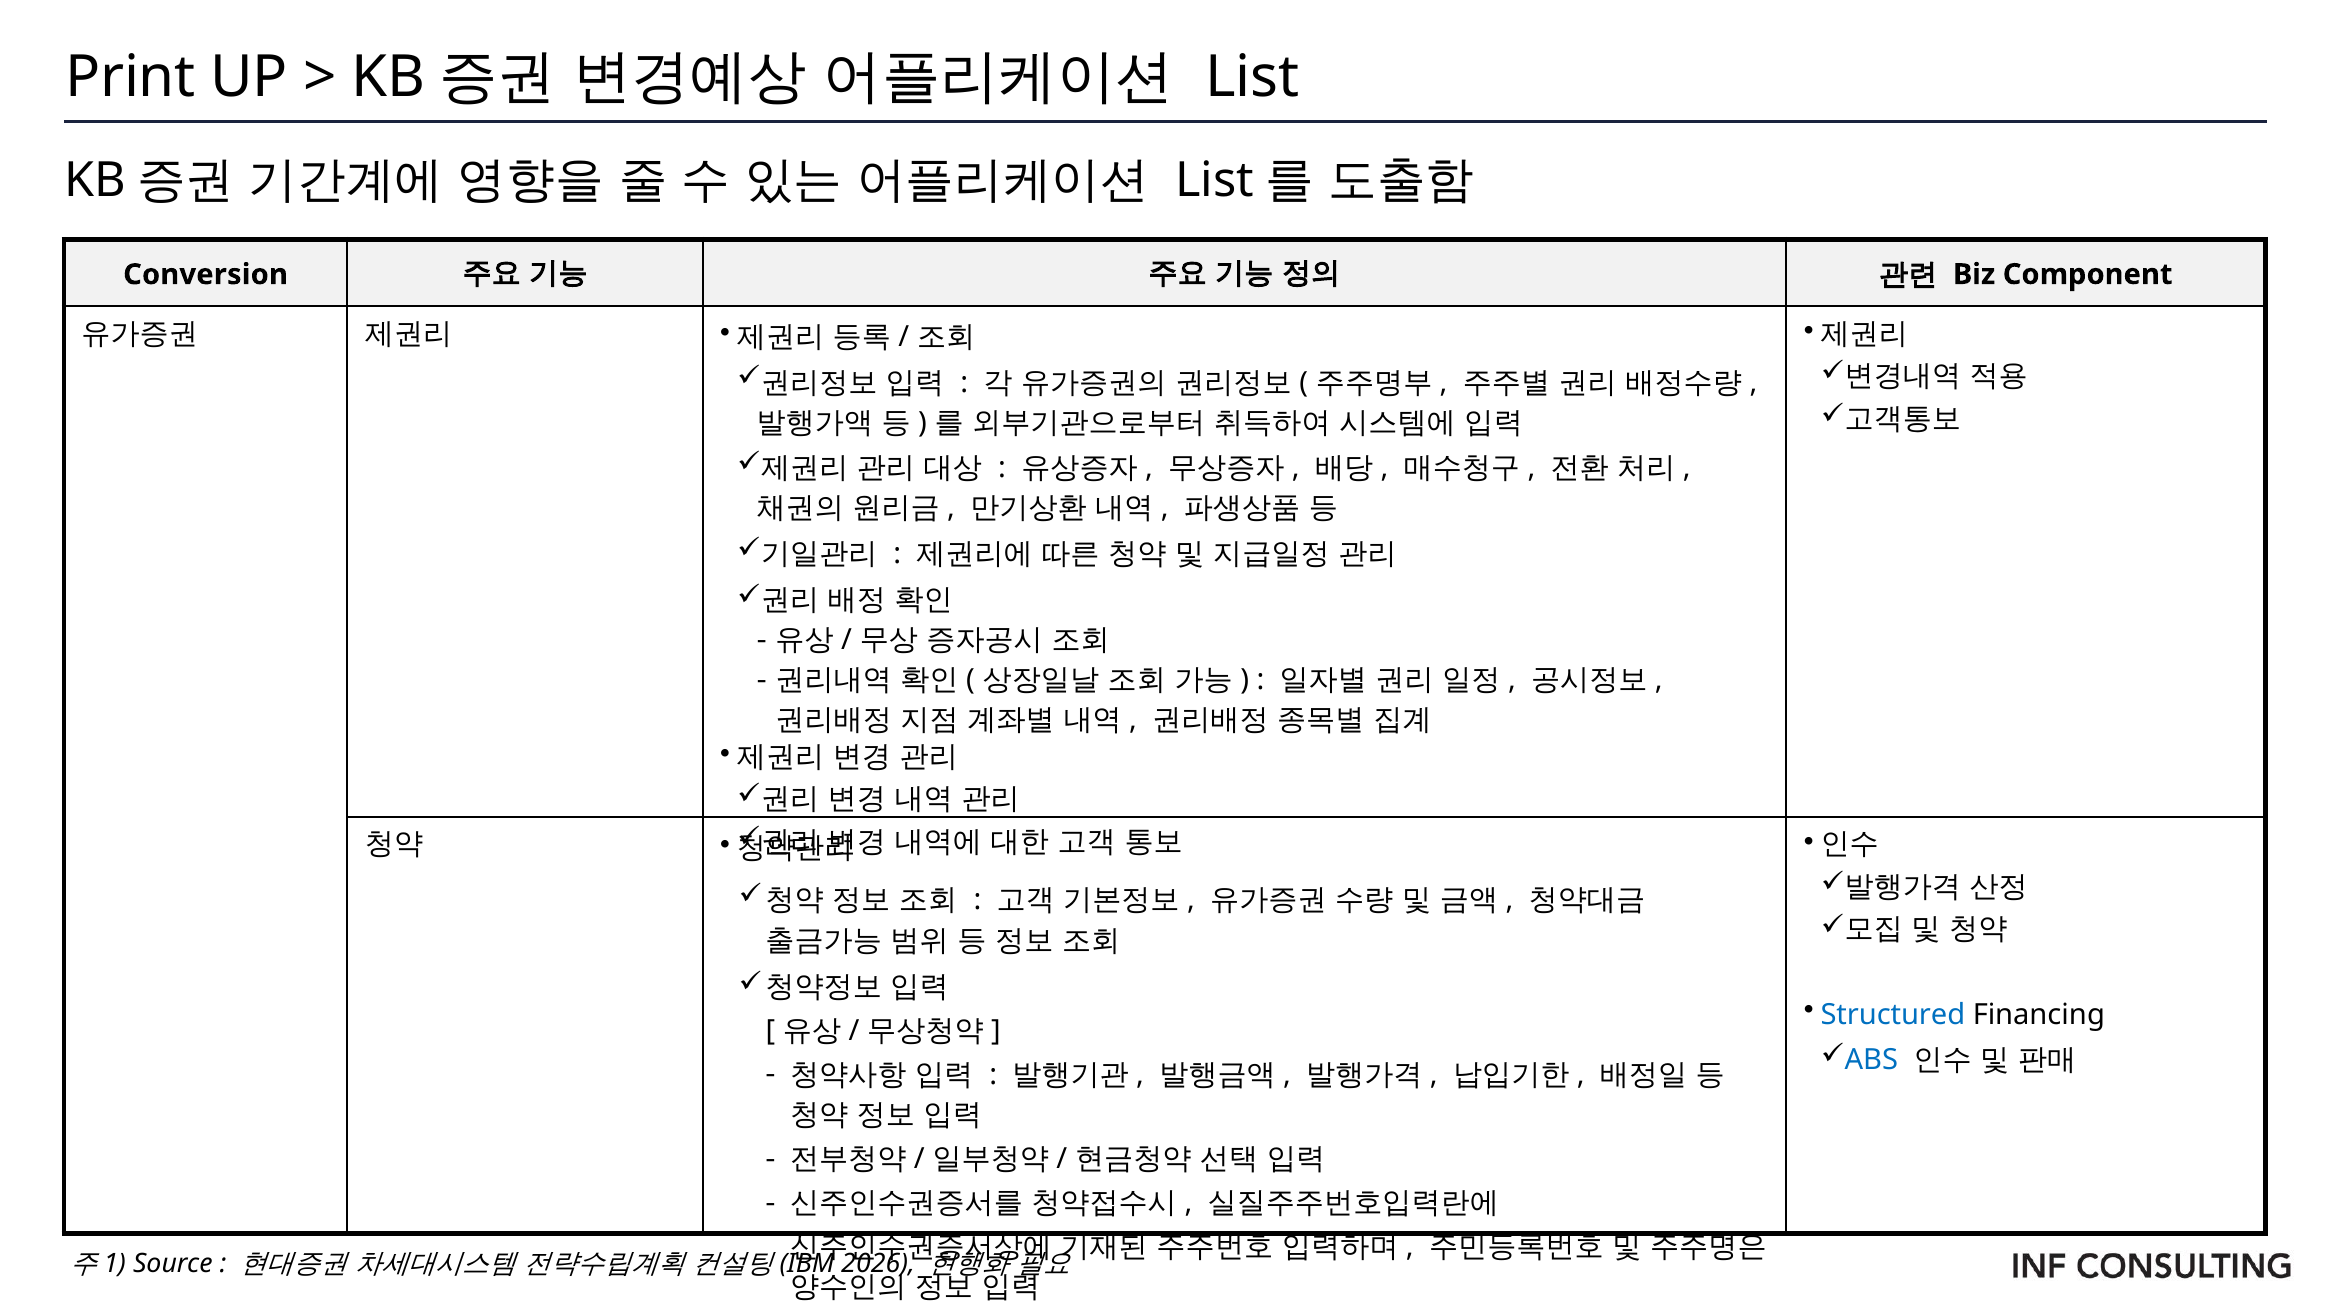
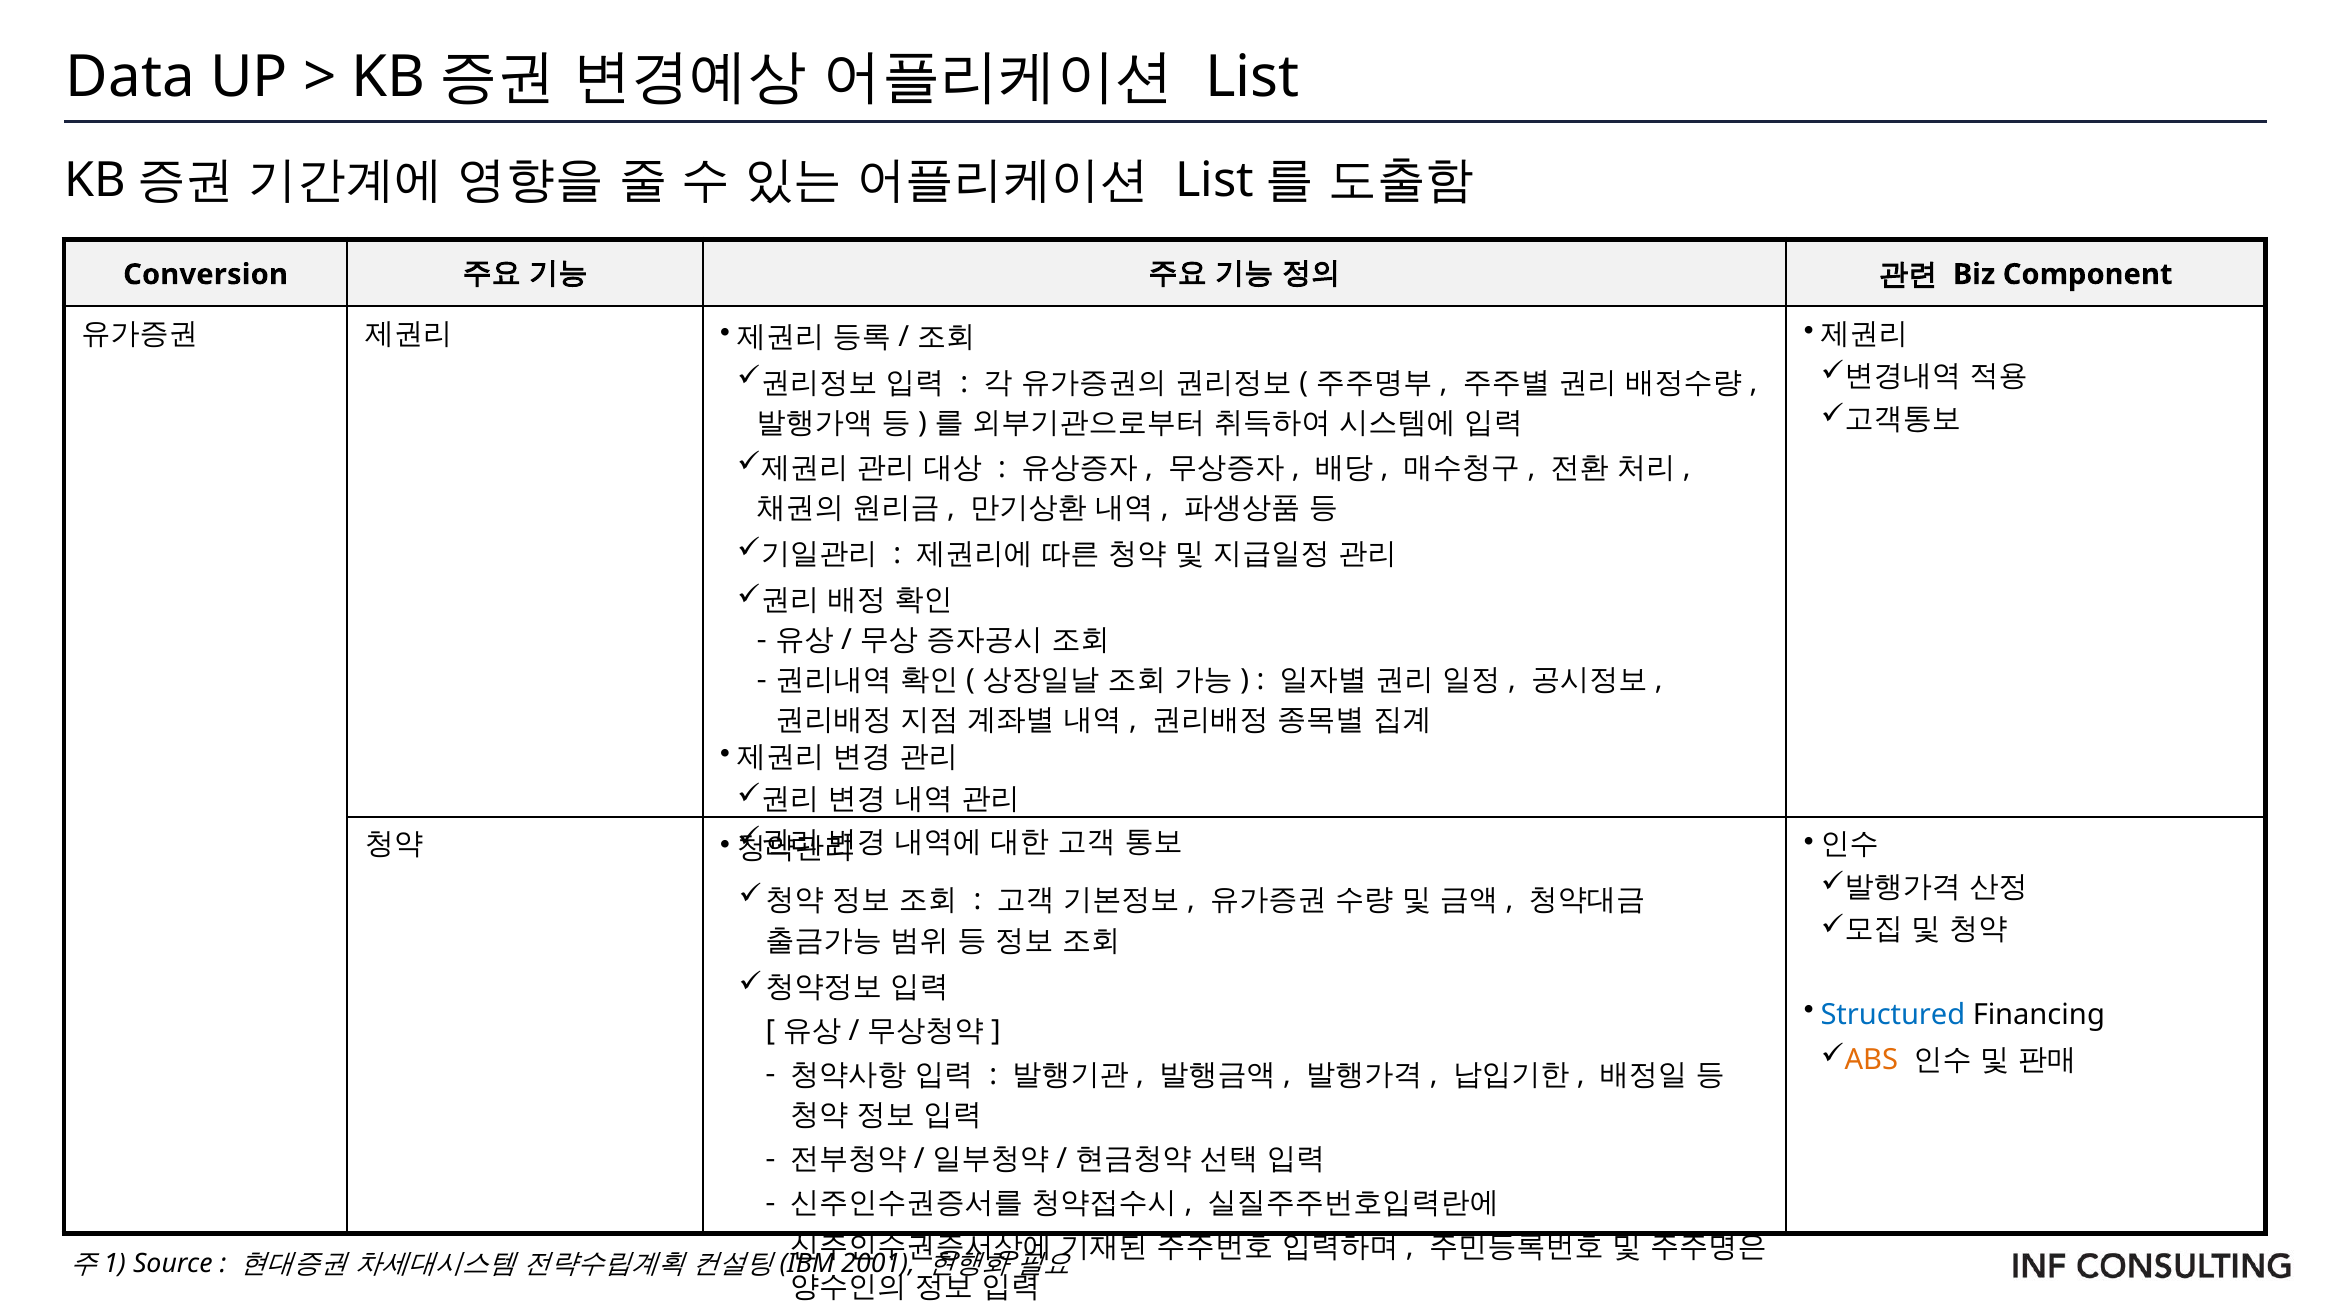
Print: Print -> Data
ABS colour: blue -> orange
2026: 2026 -> 2001
